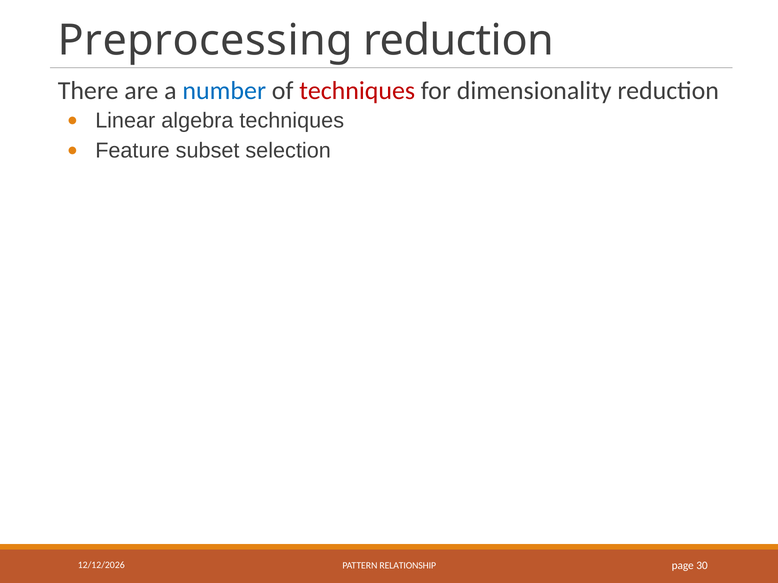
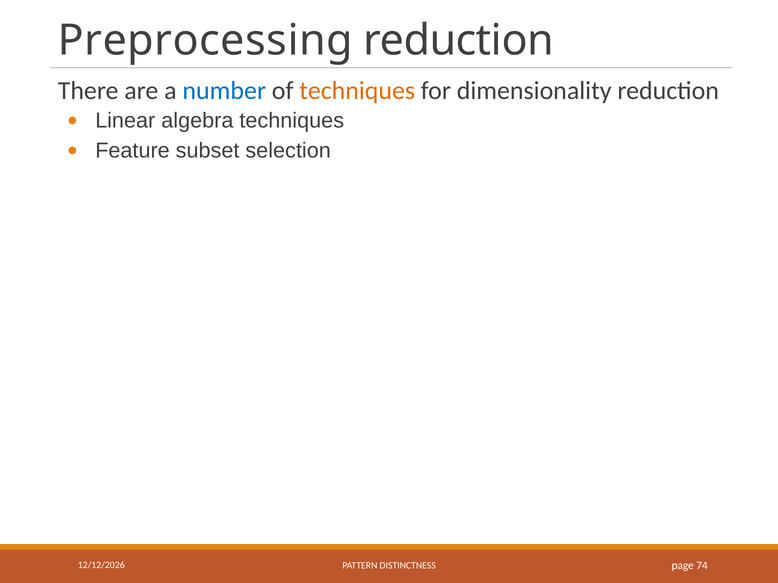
techniques at (357, 91) colour: red -> orange
RELATIONSHIP: RELATIONSHIP -> DISTINCTNESS
30: 30 -> 74
